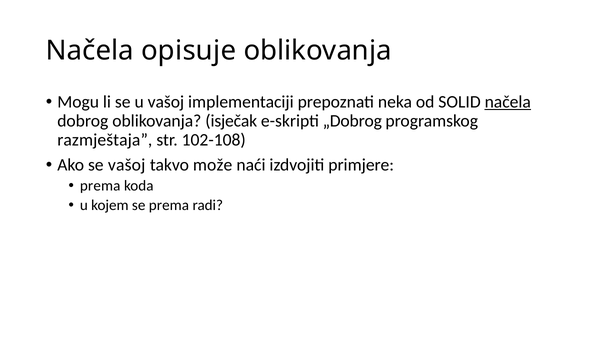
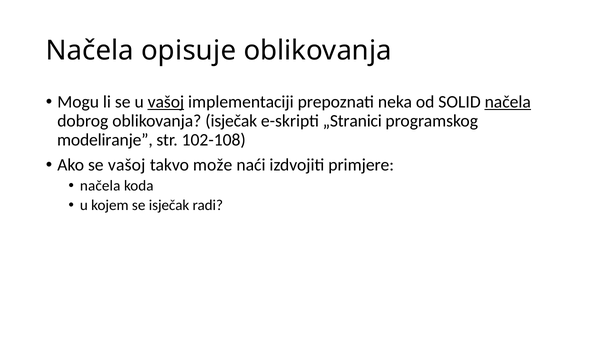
vašoj at (166, 102) underline: none -> present
„Dobrog: „Dobrog -> „Stranici
razmještaja: razmještaja -> modeliranje
prema at (100, 186): prema -> načela
se prema: prema -> isječak
